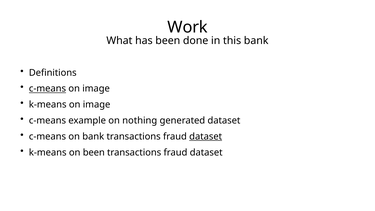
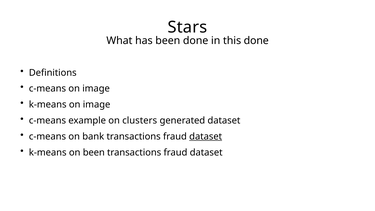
Work: Work -> Stars
this bank: bank -> done
c-means at (47, 89) underline: present -> none
nothing: nothing -> clusters
